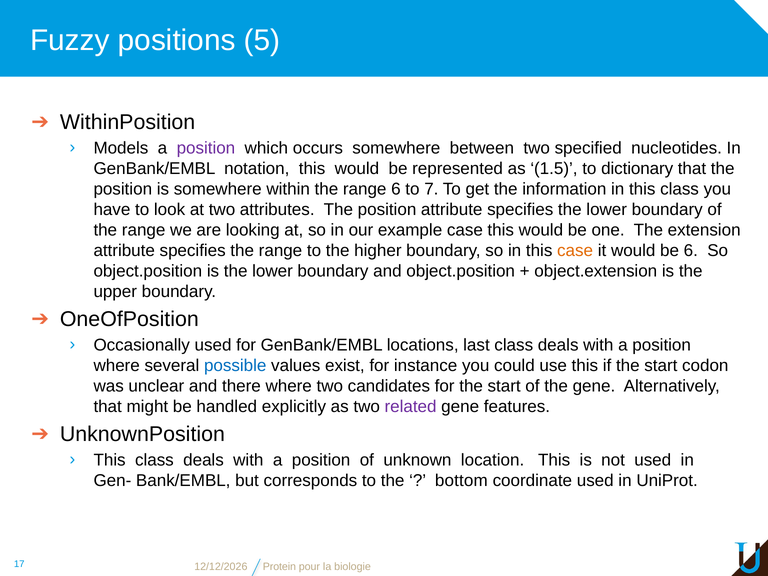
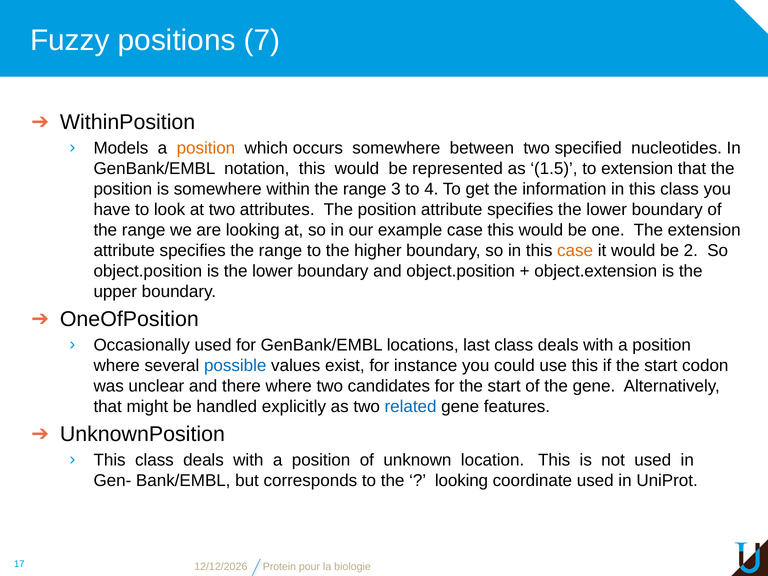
5: 5 -> 7
position at (206, 148) colour: purple -> orange
to dictionary: dictionary -> extension
range 6: 6 -> 3
7: 7 -> 4
be 6: 6 -> 2
related colour: purple -> blue
bottom at (461, 481): bottom -> looking
